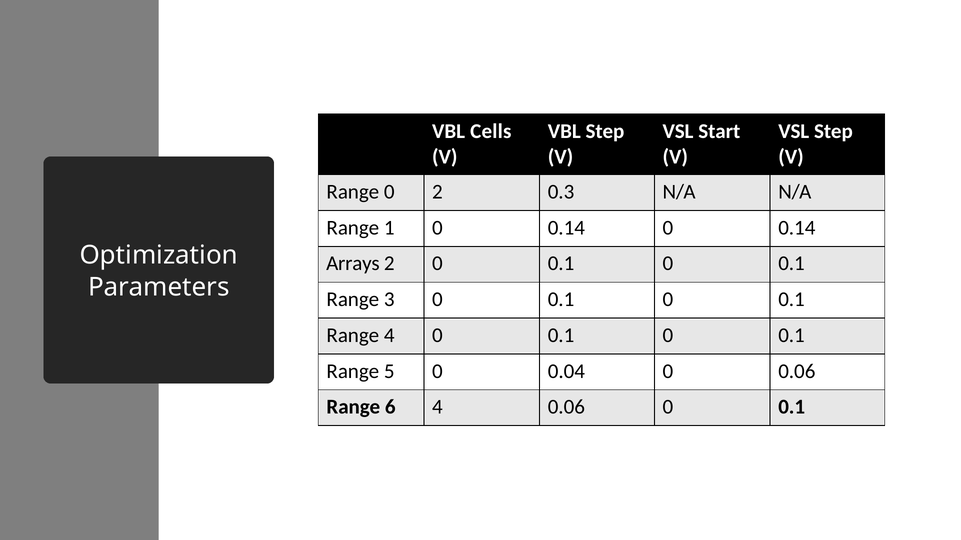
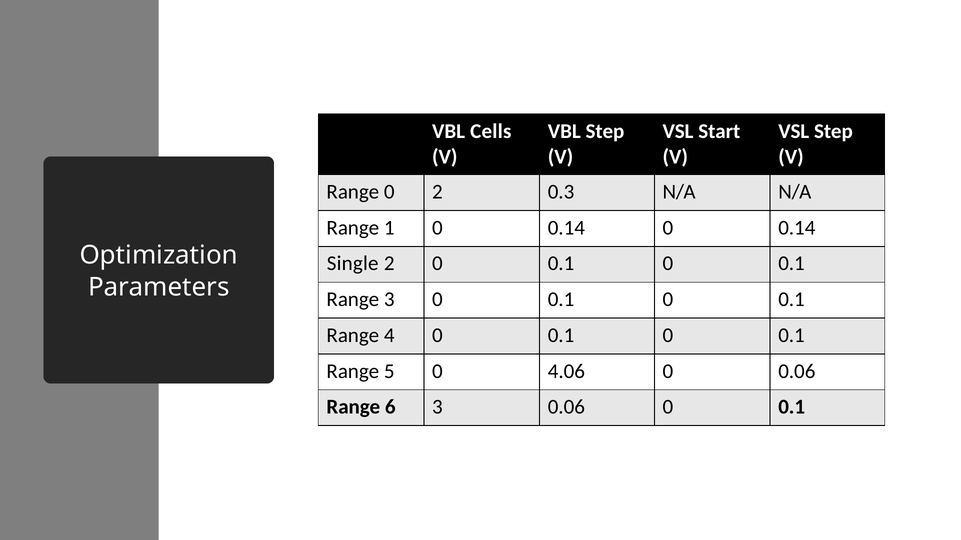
Arrays: Arrays -> Single
0.04: 0.04 -> 4.06
6 4: 4 -> 3
